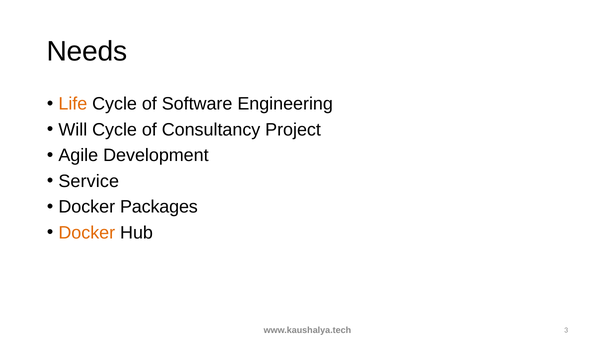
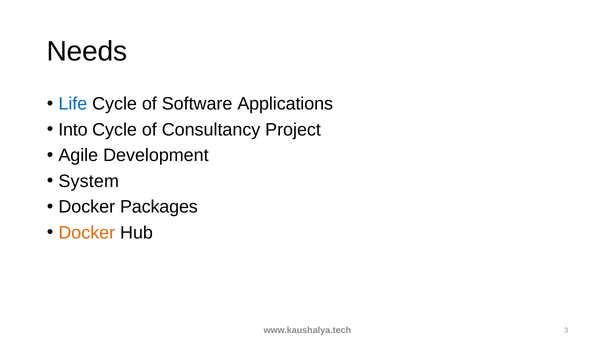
Life colour: orange -> blue
Engineering: Engineering -> Applications
Will: Will -> Into
Service: Service -> System
